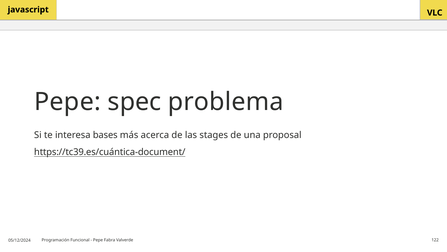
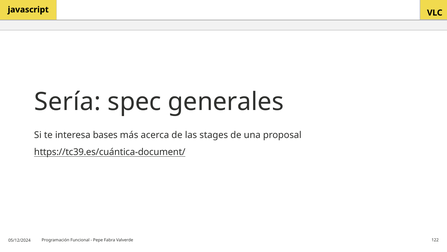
Pepe at (67, 102): Pepe -> Sería
problema: problema -> generales
